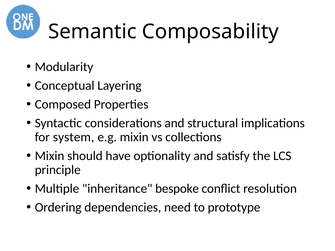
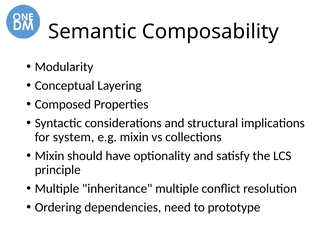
inheritance bespoke: bespoke -> multiple
